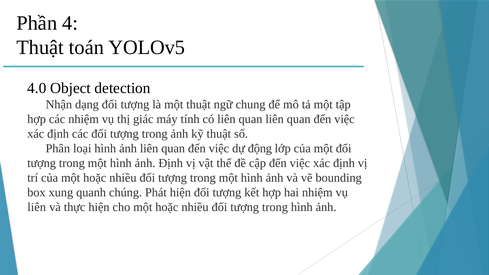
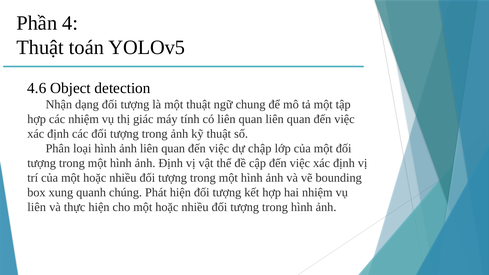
4.0: 4.0 -> 4.6
động: động -> chập
